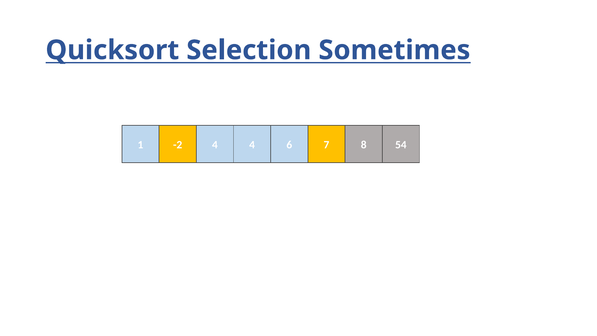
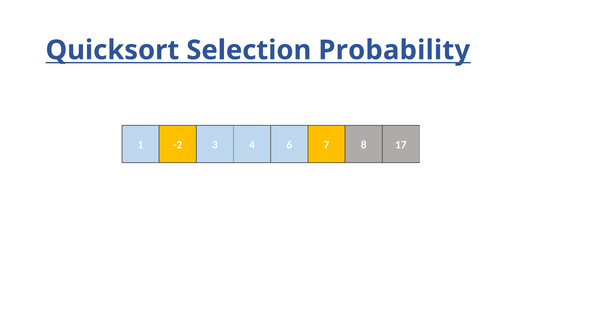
Sometimes: Sometimes -> Probability
-2 4: 4 -> 3
54: 54 -> 17
